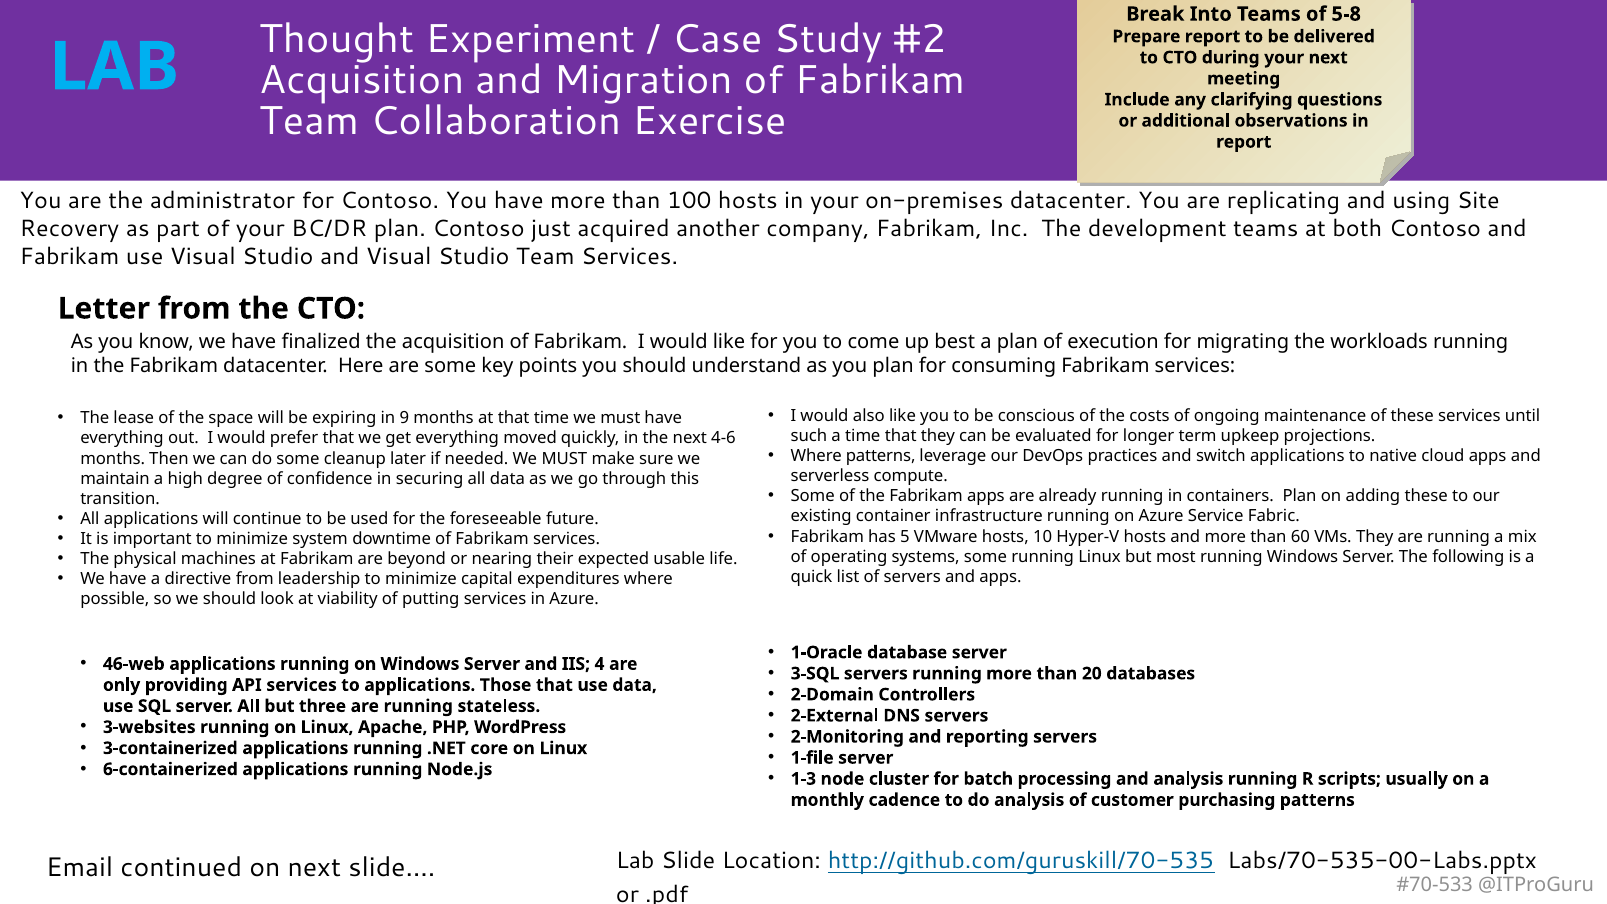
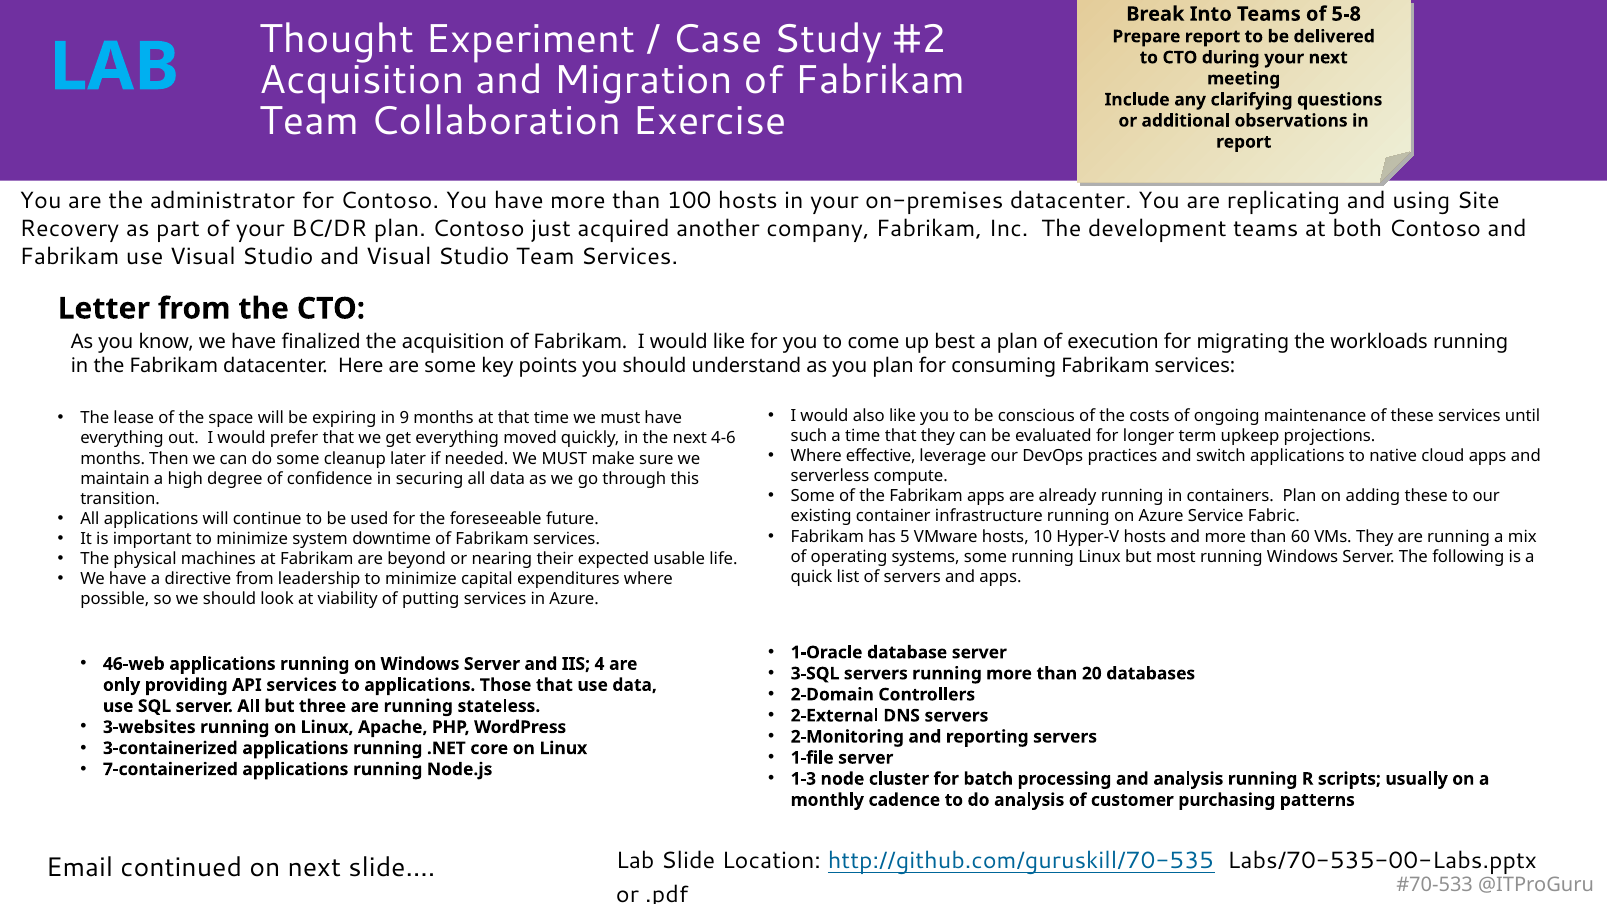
Where patterns: patterns -> effective
6-containerized: 6-containerized -> 7-containerized
